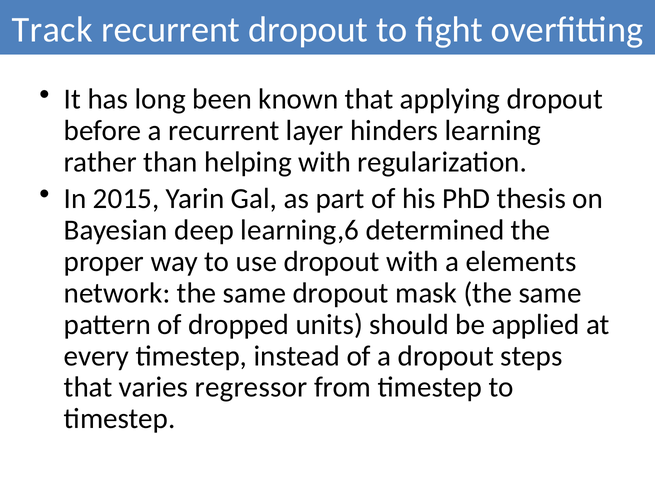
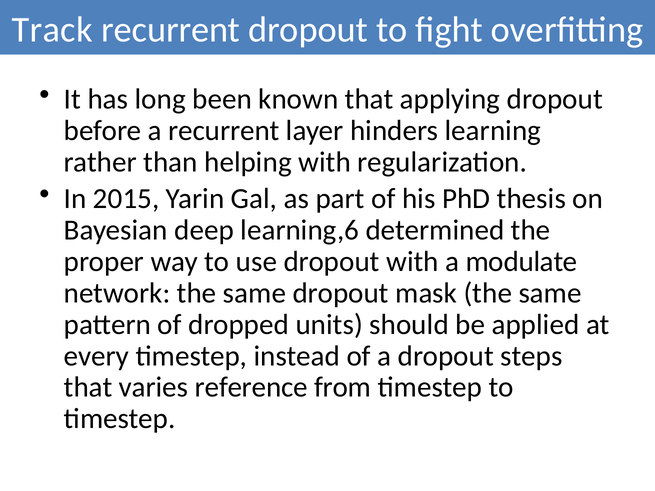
elements: elements -> modulate
regressor: regressor -> reference
